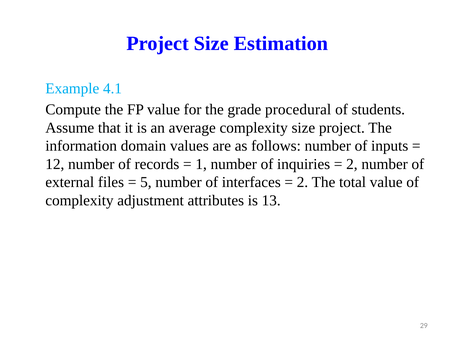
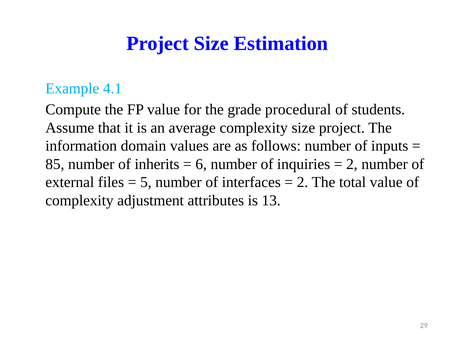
12: 12 -> 85
records: records -> inherits
1: 1 -> 6
